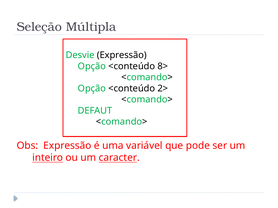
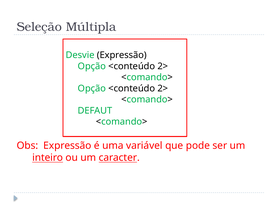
8> at (163, 66): 8> -> 2>
